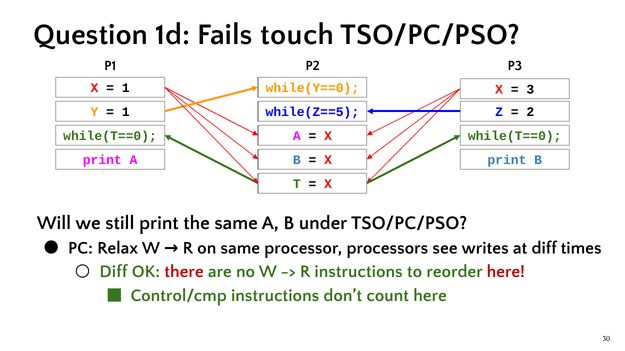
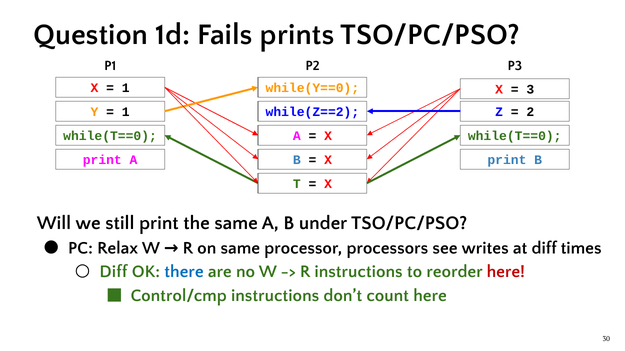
touch: touch -> prints
while(Z==5: while(Z==5 -> while(Z==2
there colour: red -> blue
